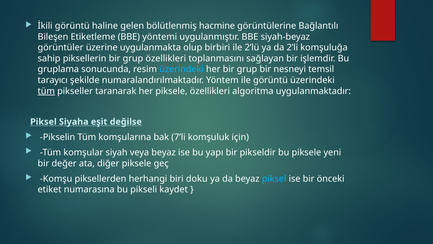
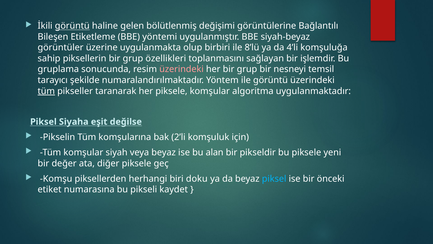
görüntü at (72, 26) underline: none -> present
hacmine: hacmine -> değişimi
2’lü: 2’lü -> 8’lü
2’li: 2’li -> 4’li
üzerindeki at (181, 69) colour: light blue -> pink
piksele özellikleri: özellikleri -> komşular
7’li: 7’li -> 2’li
yapı: yapı -> alan
